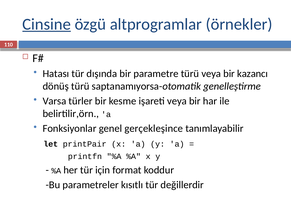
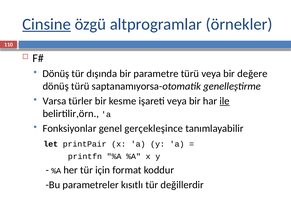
Hatası at (56, 74): Hatası -> Dönüş
kazancı: kazancı -> değere
ile underline: none -> present
